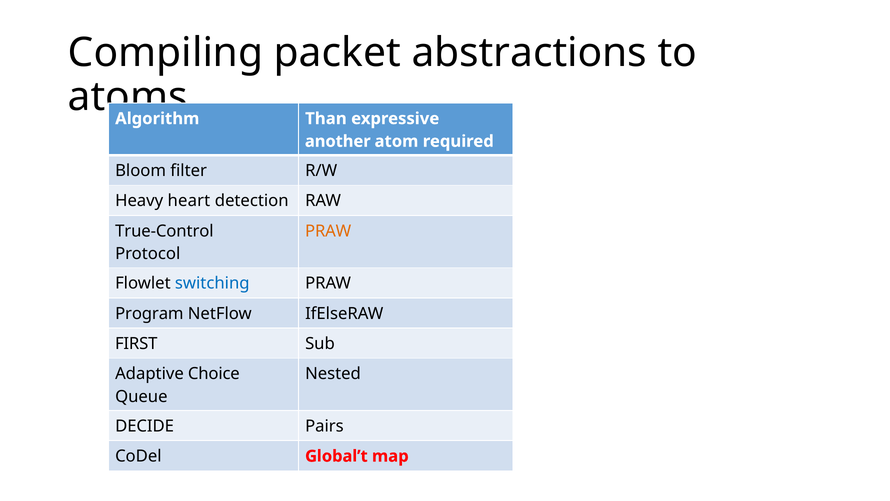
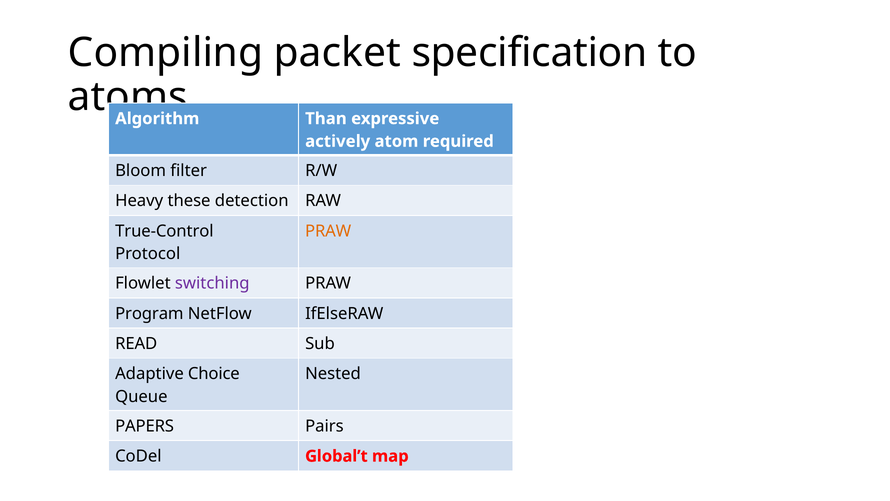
abstractions: abstractions -> specification
another: another -> actively
heart: heart -> these
switching colour: blue -> purple
FIRST: FIRST -> READ
DECIDE: DECIDE -> PAPERS
